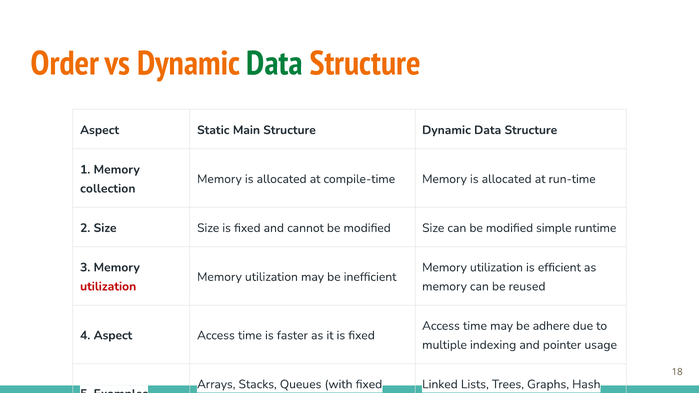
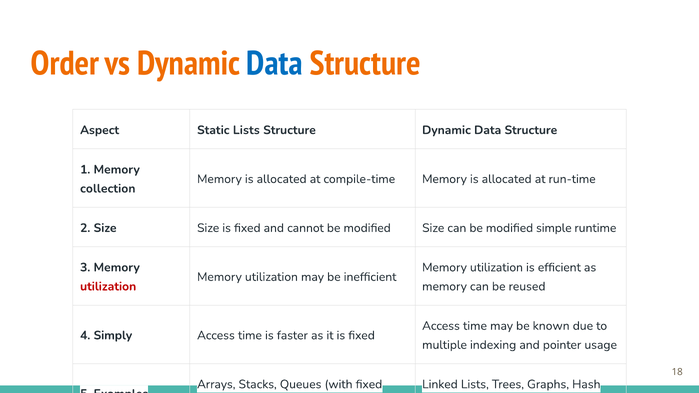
Data at (275, 64) colour: green -> blue
Static Main: Main -> Lists
adhere: adhere -> known
4 Aspect: Aspect -> Simply
